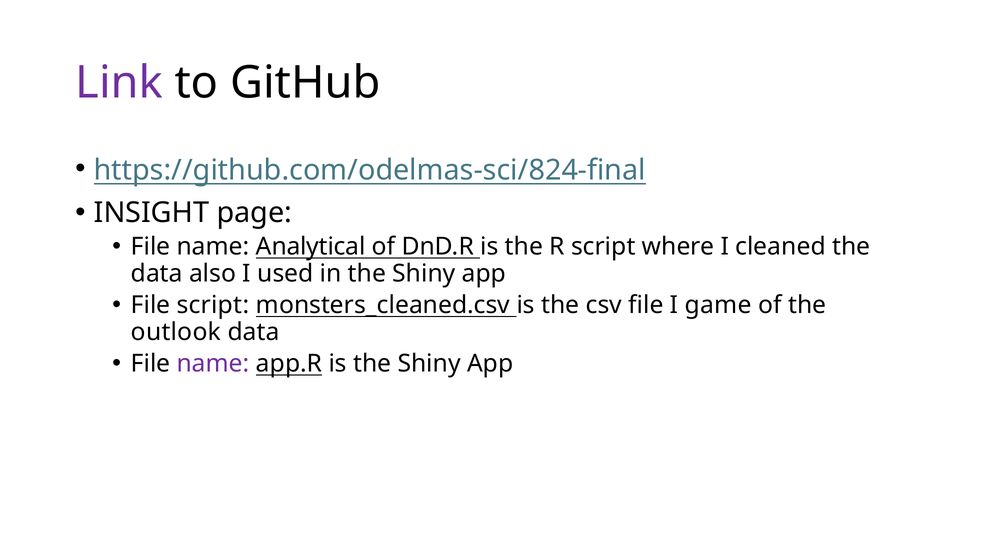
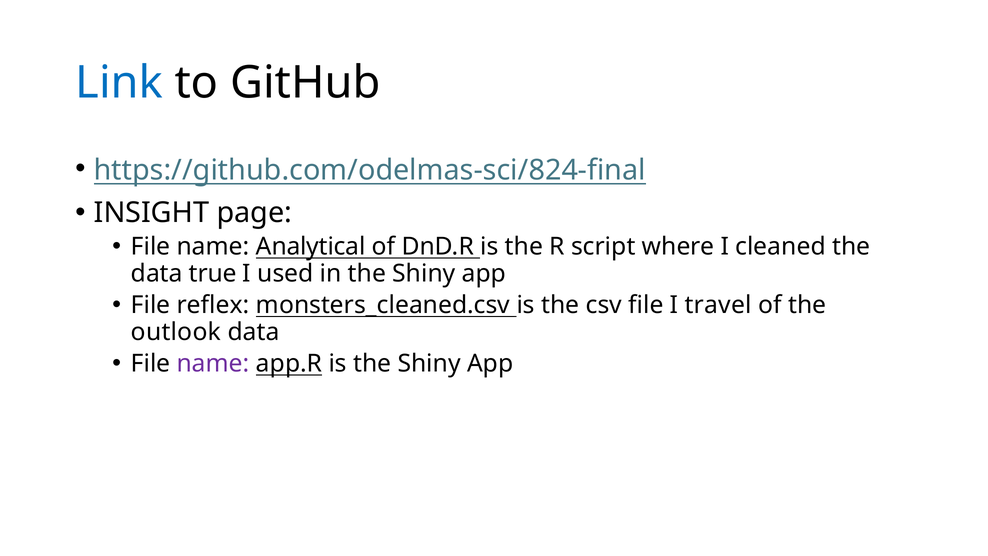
Link colour: purple -> blue
also: also -> true
File script: script -> reflex
game: game -> travel
